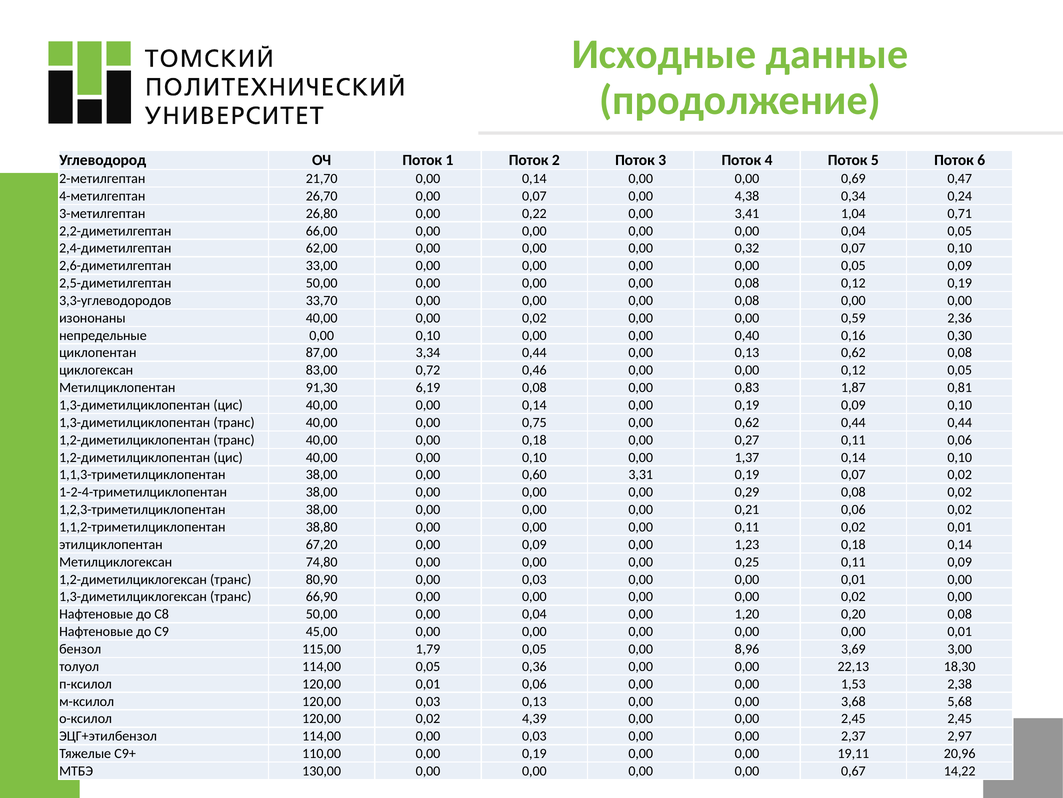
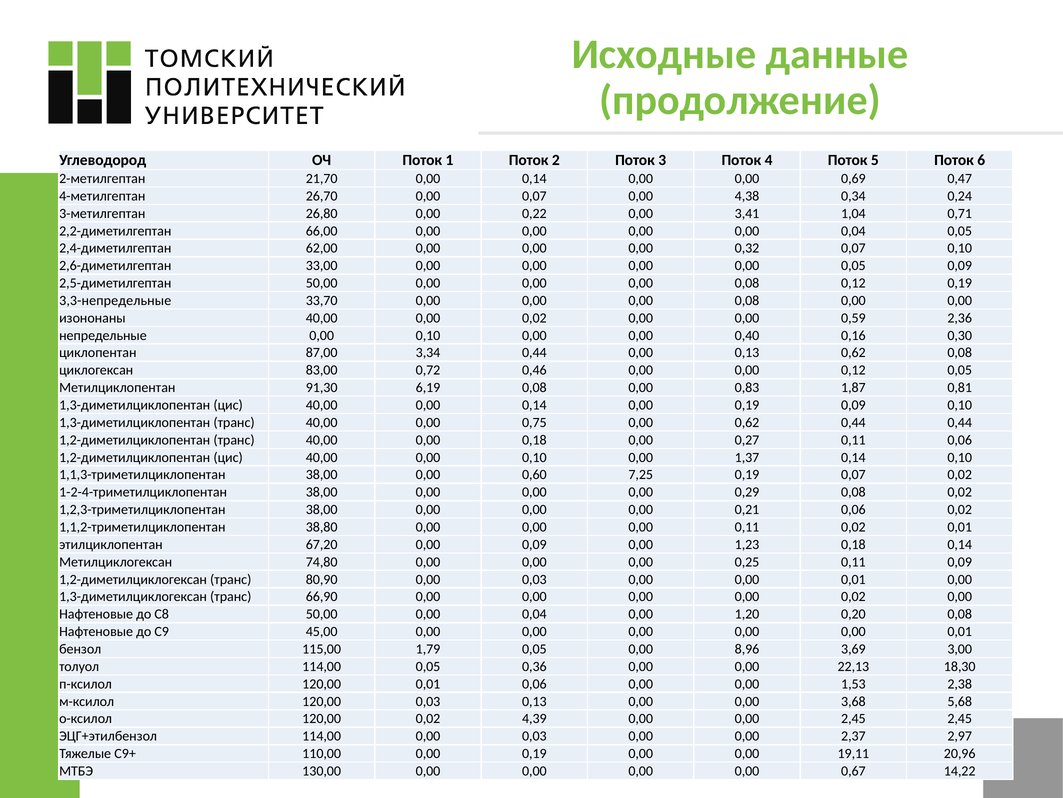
3,3-углеводородов: 3,3-углеводородов -> 3,3-непредельные
3,31: 3,31 -> 7,25
